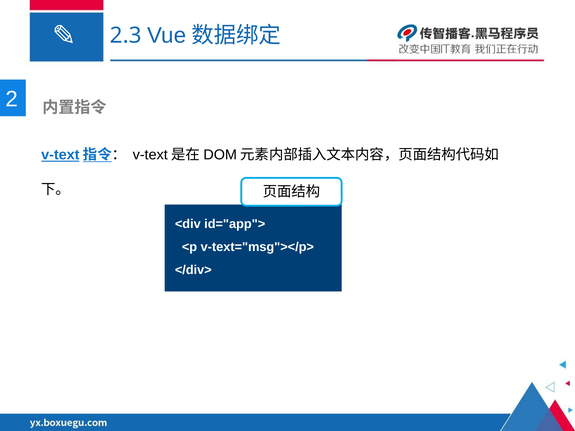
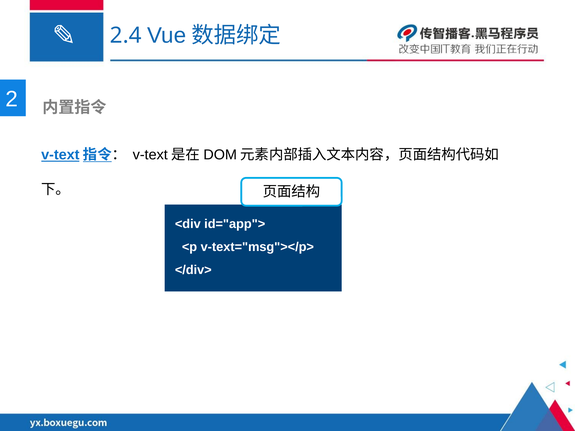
2.3: 2.3 -> 2.4
